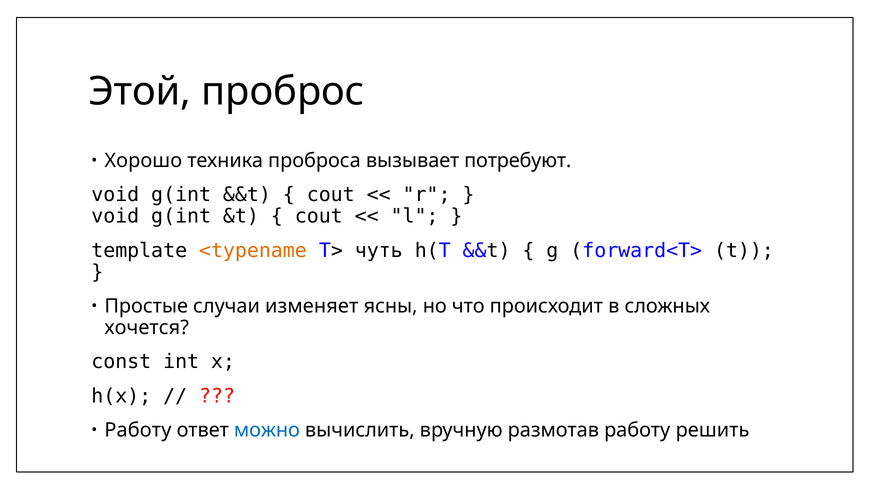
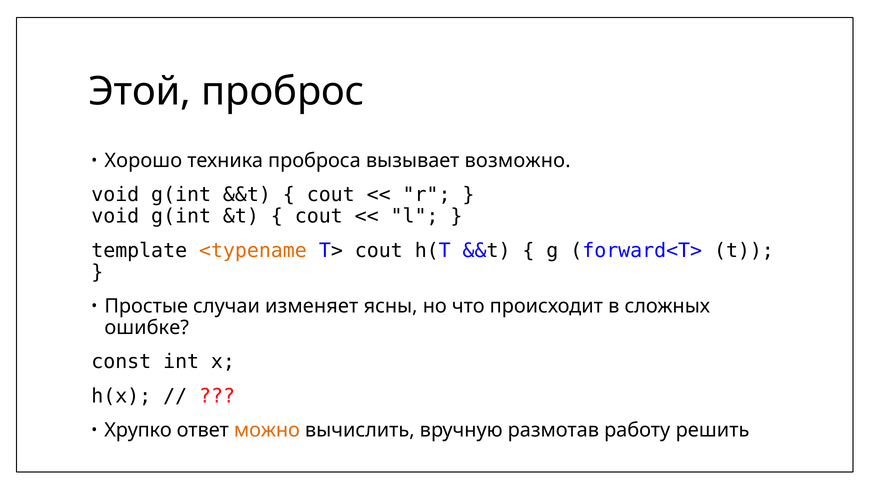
потребуют: потребуют -> возможно
T> чуть: чуть -> cout
хочется: хочется -> ошибке
Работу at (138, 431): Работу -> Хрупко
можно colour: blue -> orange
